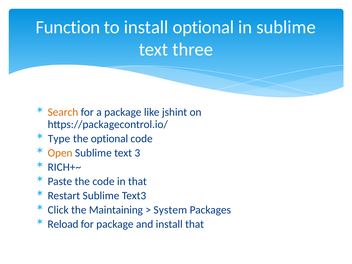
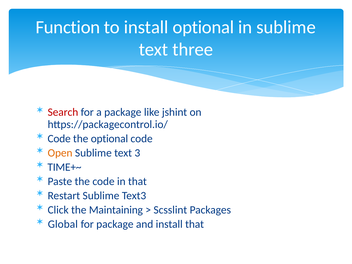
Search colour: orange -> red
Type at (59, 139): Type -> Code
RICH+~: RICH+~ -> TIME+~
System: System -> Scsslint
Reload: Reload -> Global
